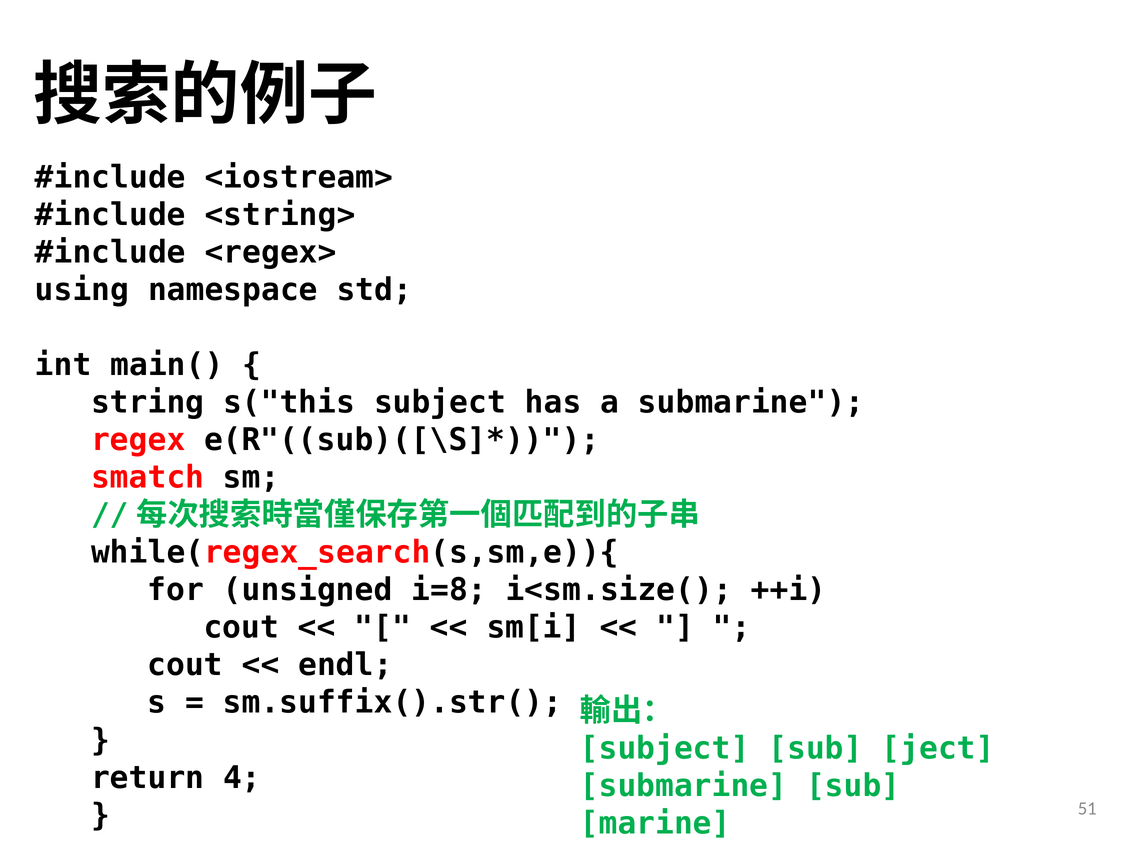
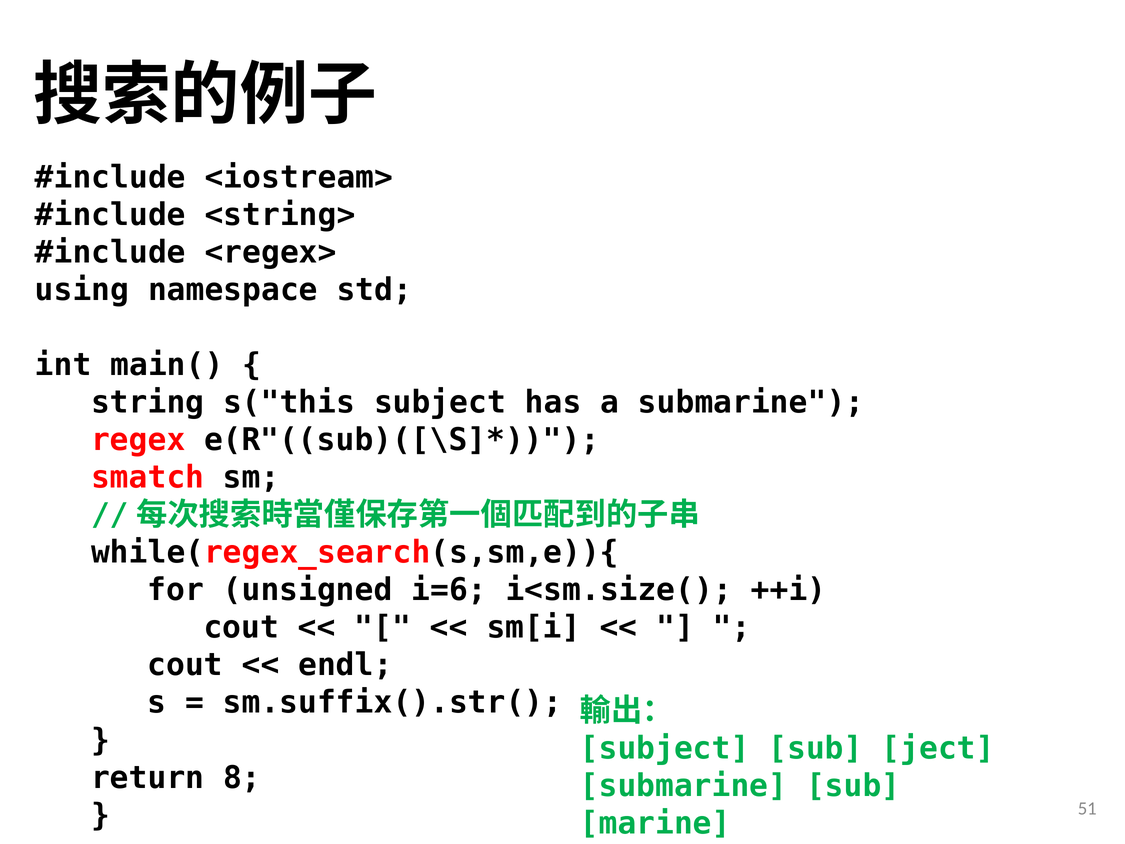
i=8: i=8 -> i=6
4: 4 -> 8
